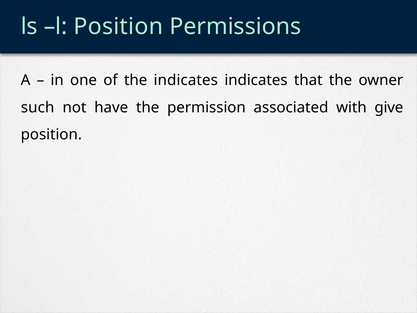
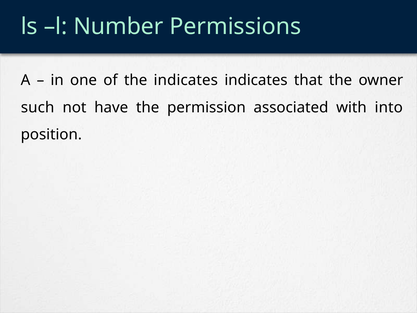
l Position: Position -> Number
give: give -> into
